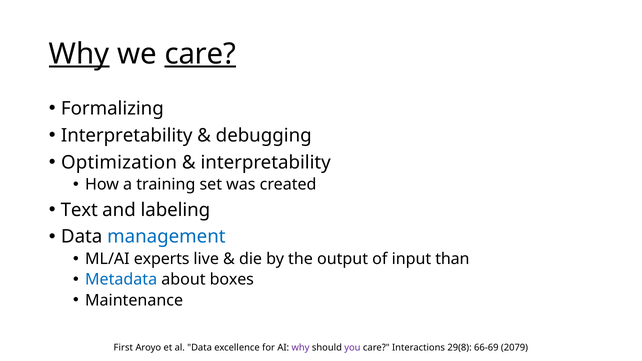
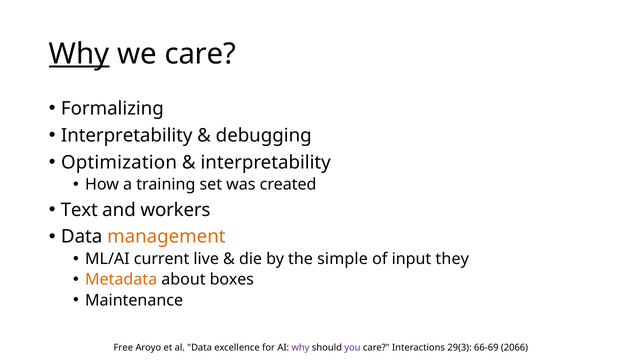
care at (200, 54) underline: present -> none
labeling: labeling -> workers
management colour: blue -> orange
experts: experts -> current
output: output -> simple
than: than -> they
Metadata colour: blue -> orange
First: First -> Free
29(8: 29(8 -> 29(3
2079: 2079 -> 2066
